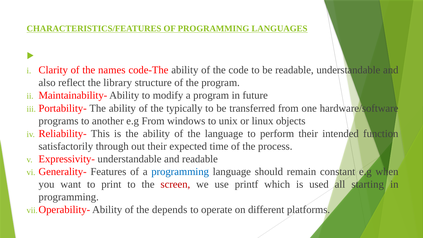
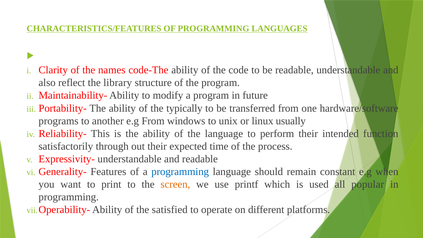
objects: objects -> usually
screen colour: red -> orange
starting: starting -> popular
depends: depends -> satisfied
